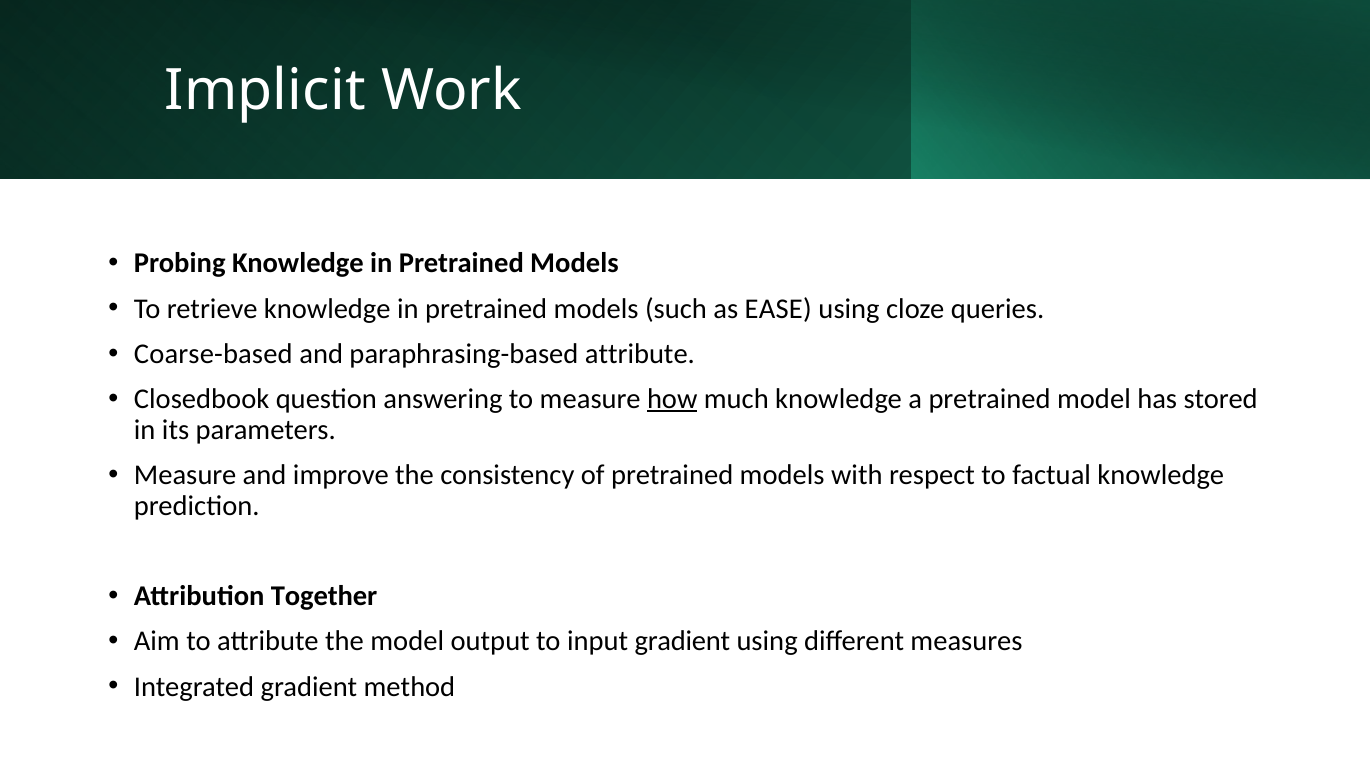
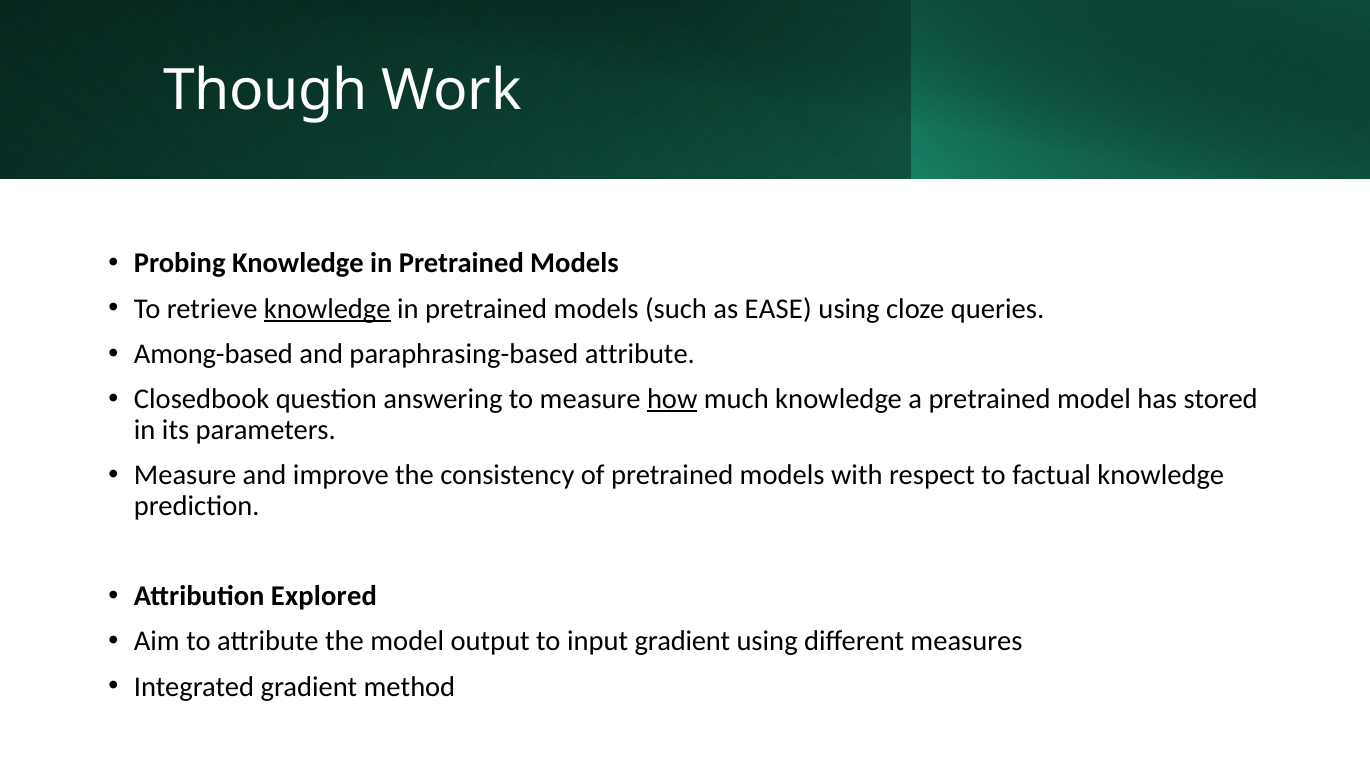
Implicit: Implicit -> Though
knowledge at (327, 309) underline: none -> present
Coarse-based: Coarse-based -> Among-based
Together: Together -> Explored
